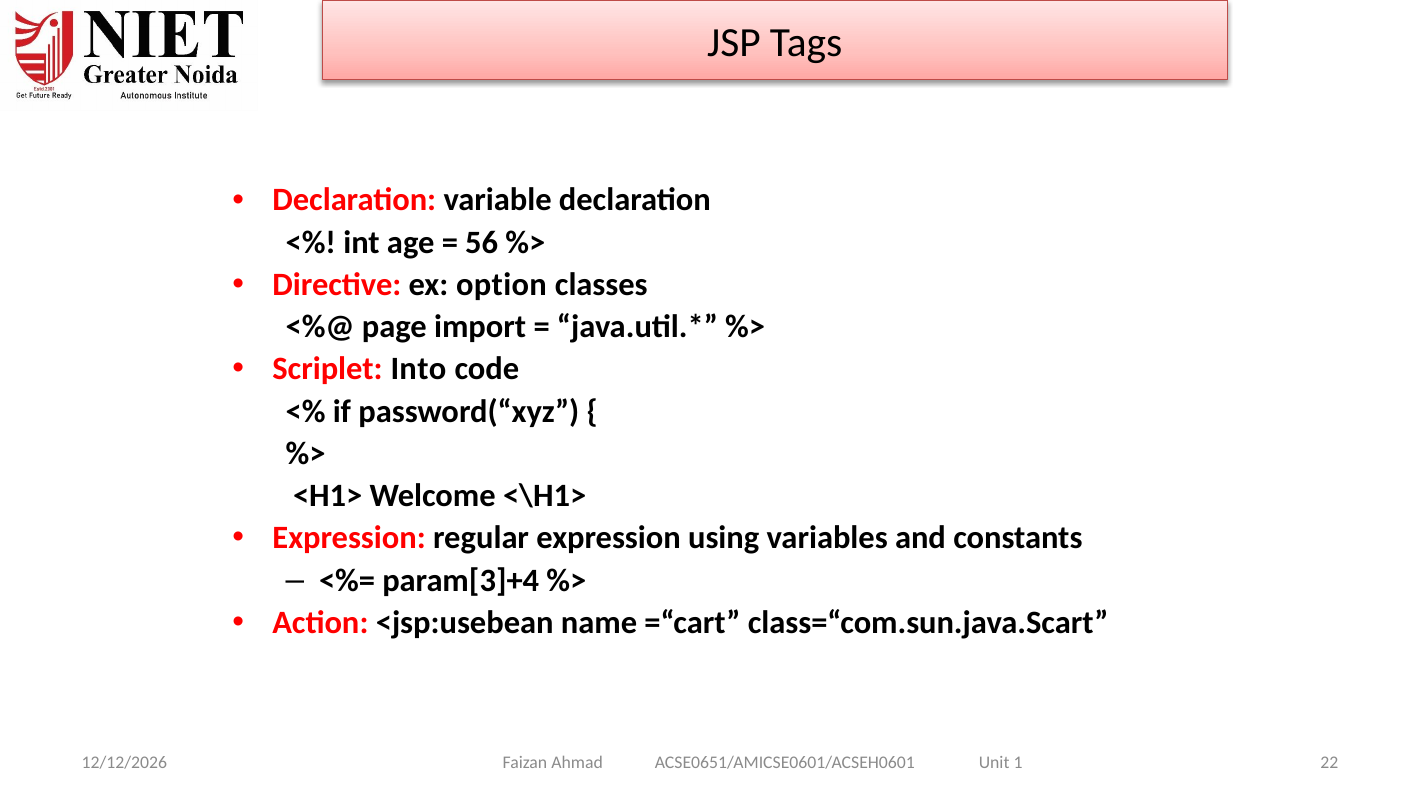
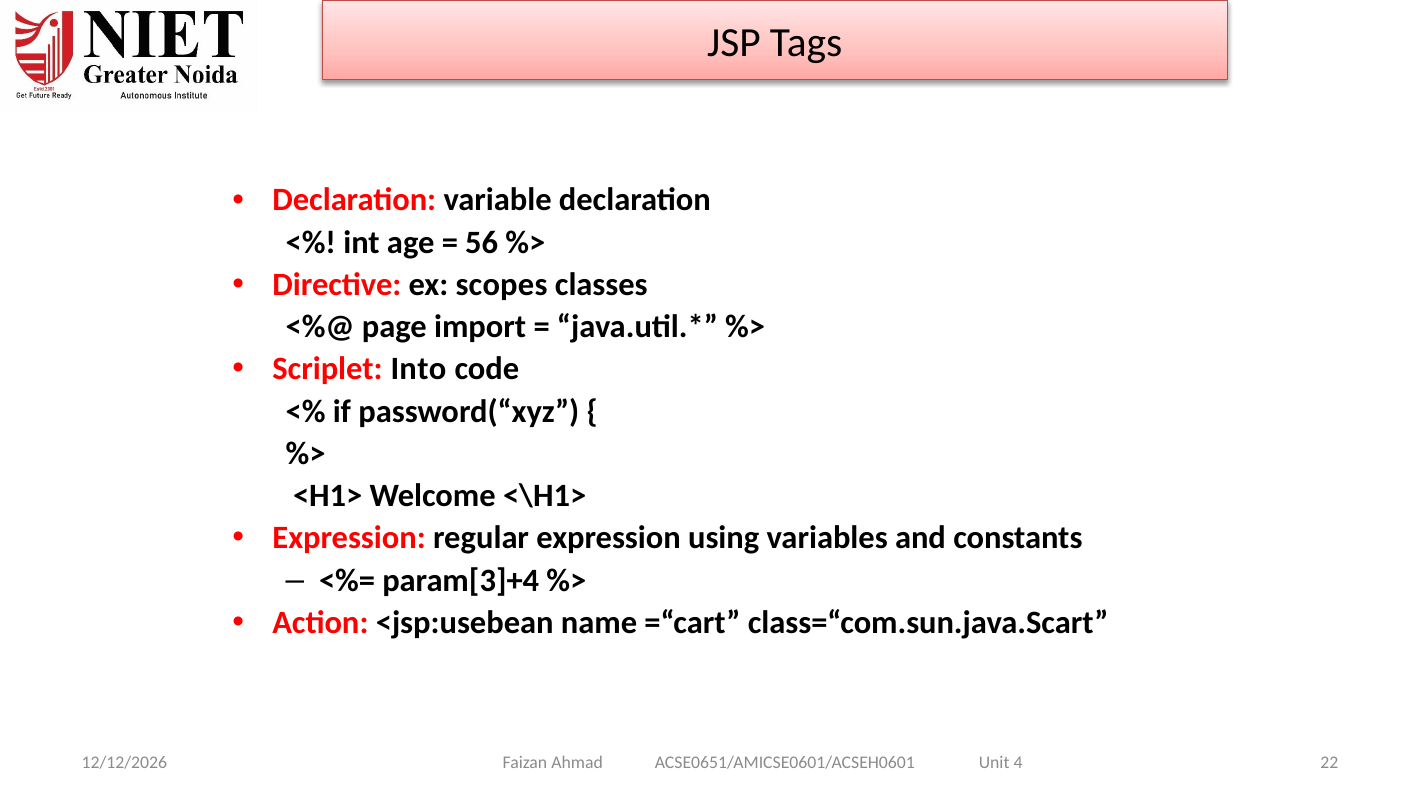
option: option -> scopes
1: 1 -> 4
